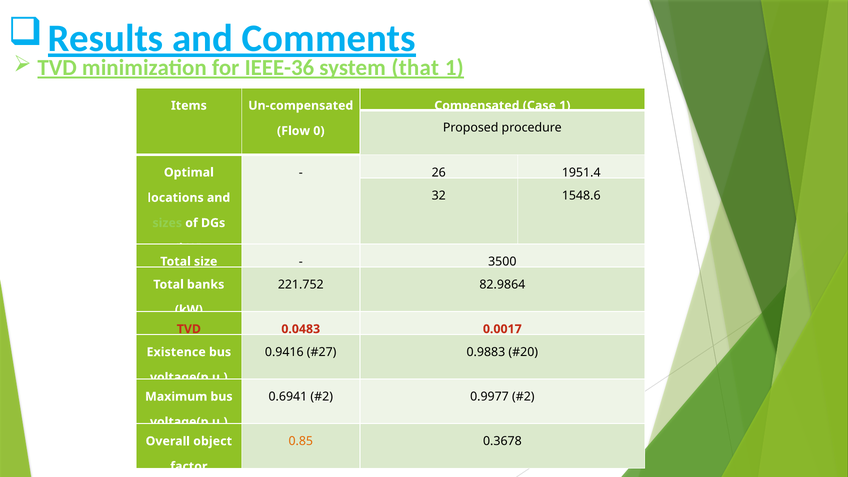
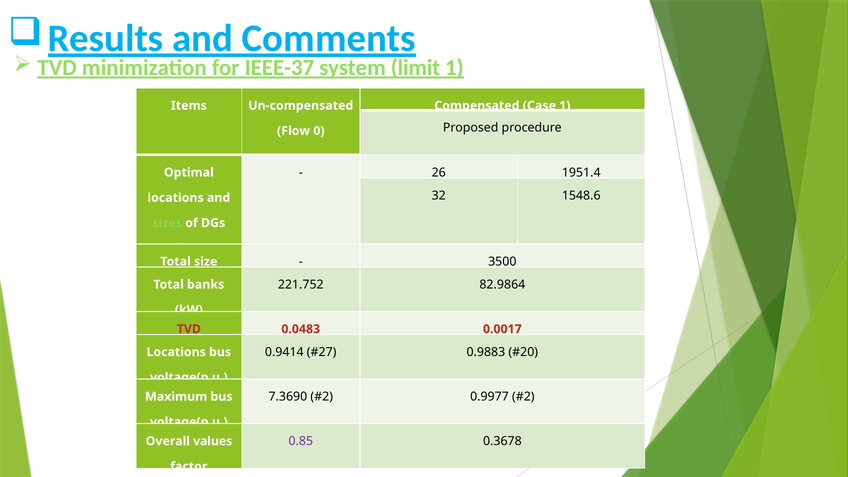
IEEE-36: IEEE-36 -> IEEE-37
that: that -> limit
0.9416: 0.9416 -> 0.9414
Existence at (176, 352): Existence -> Locations
0.6941: 0.6941 -> 7.3690
0.85 colour: orange -> purple
object: object -> values
